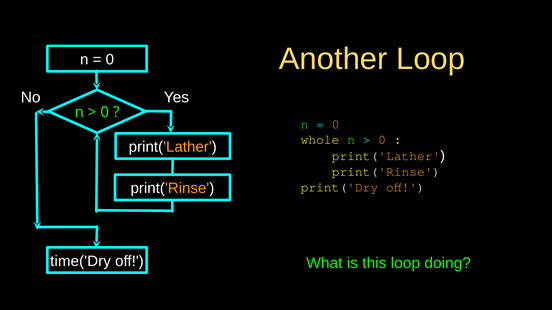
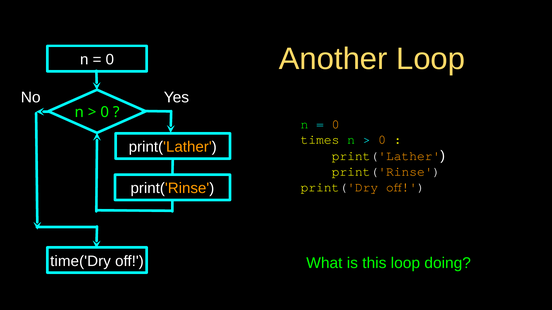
whole: whole -> times
